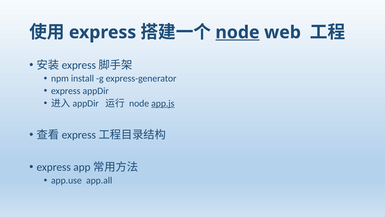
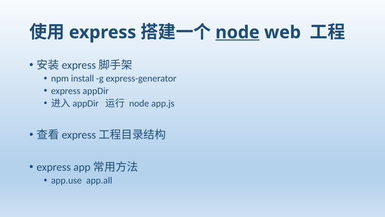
app.js underline: present -> none
